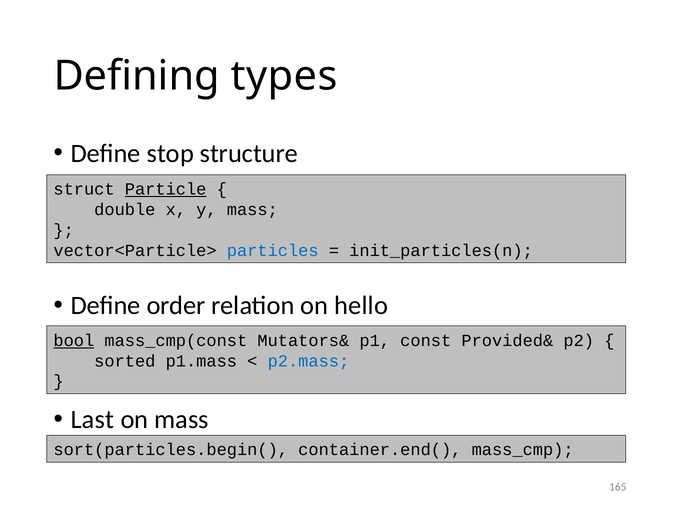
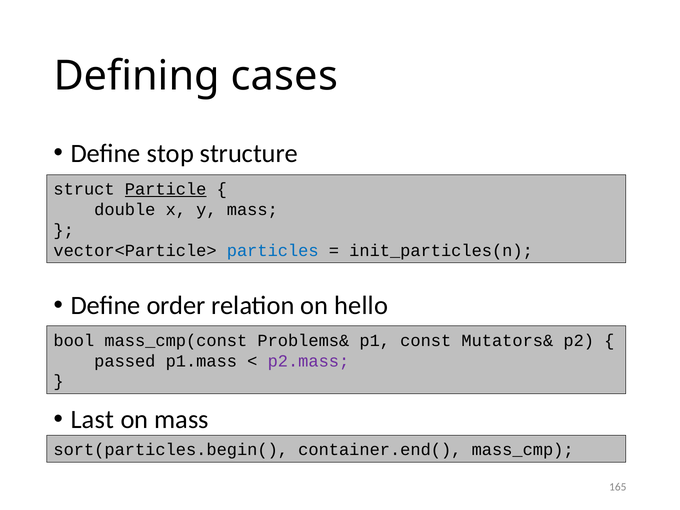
types: types -> cases
bool underline: present -> none
Mutators&: Mutators& -> Problems&
Provided&: Provided& -> Mutators&
sorted: sorted -> passed
p2.mass colour: blue -> purple
